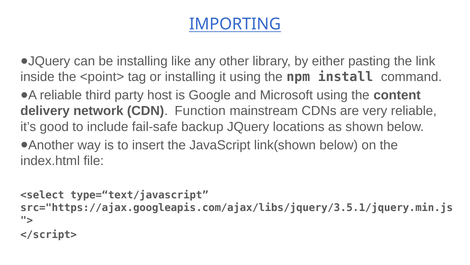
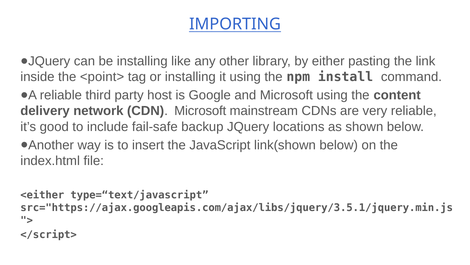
CDN Function: Function -> Microsoft
<select: <select -> <either
